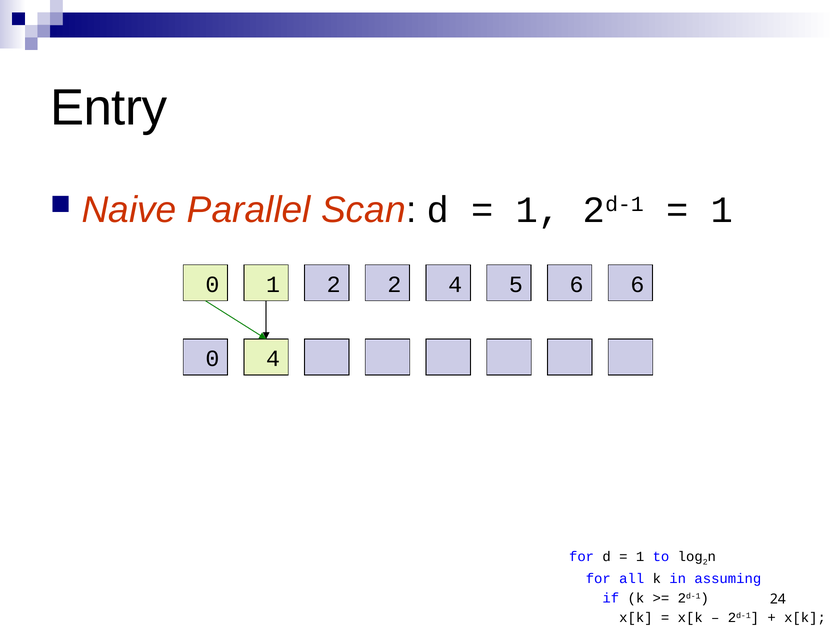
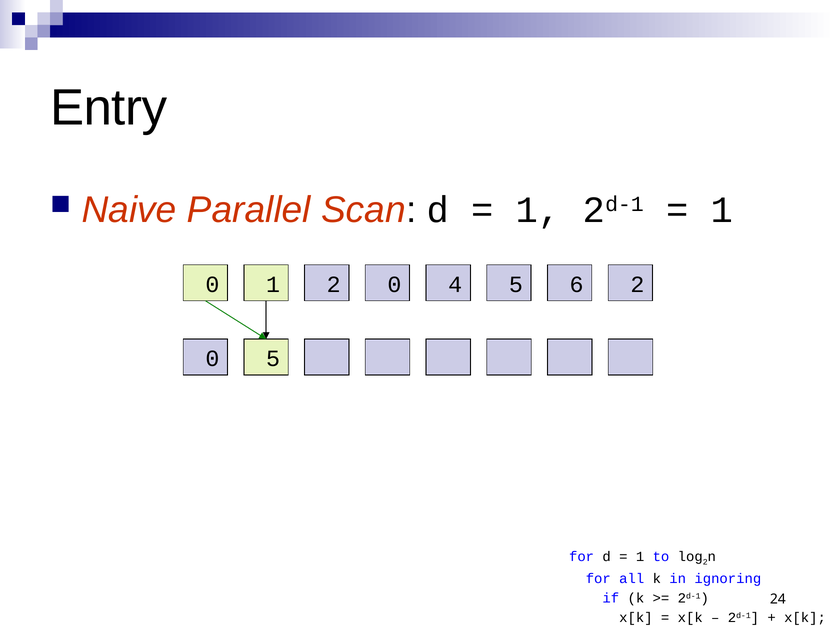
2 at (394, 284): 2 -> 0
6 6: 6 -> 2
0 4: 4 -> 5
assuming: assuming -> ignoring
